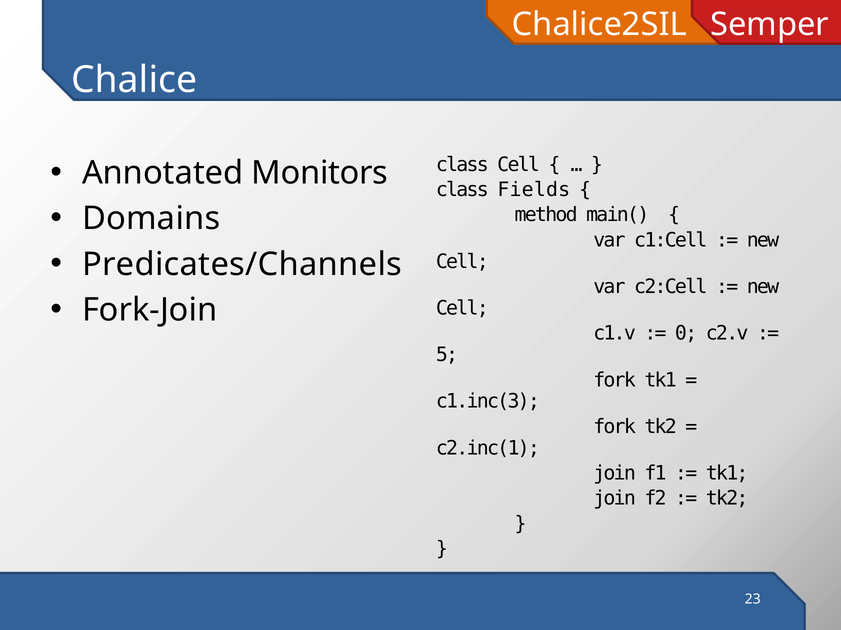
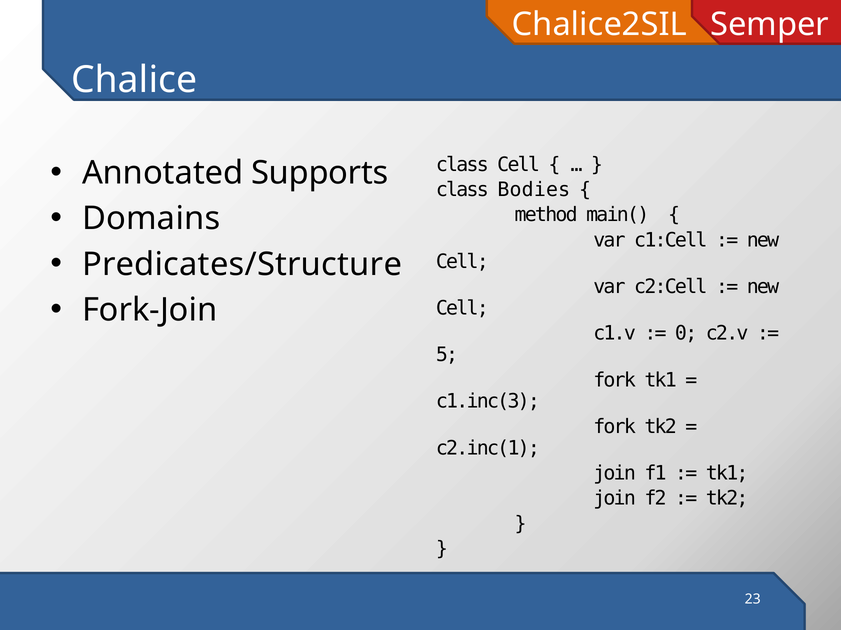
Monitors: Monitors -> Supports
Fields: Fields -> Bodies
Predicates/Channels: Predicates/Channels -> Predicates/Structure
